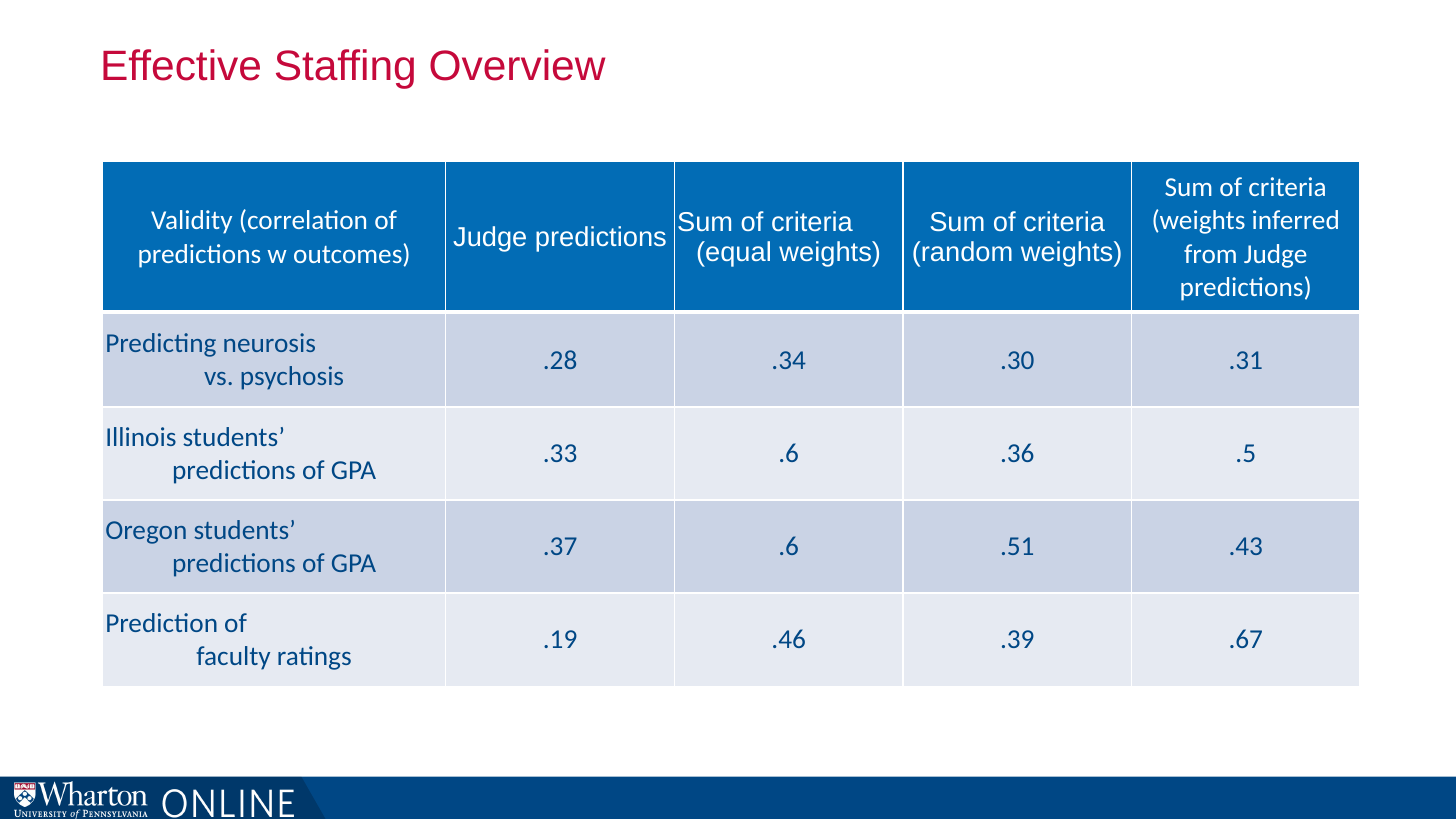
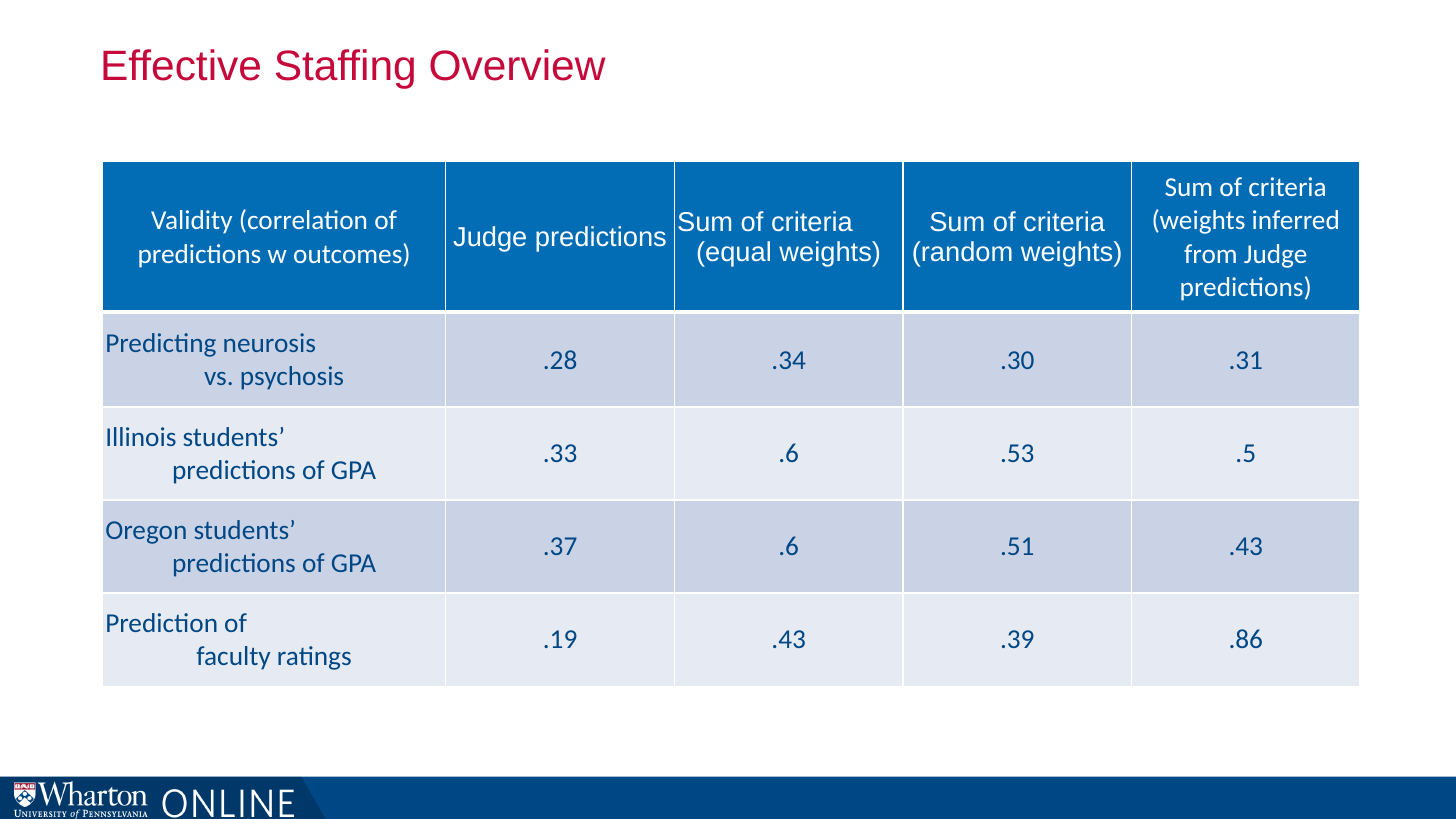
.36: .36 -> .53
.19 .46: .46 -> .43
.67: .67 -> .86
